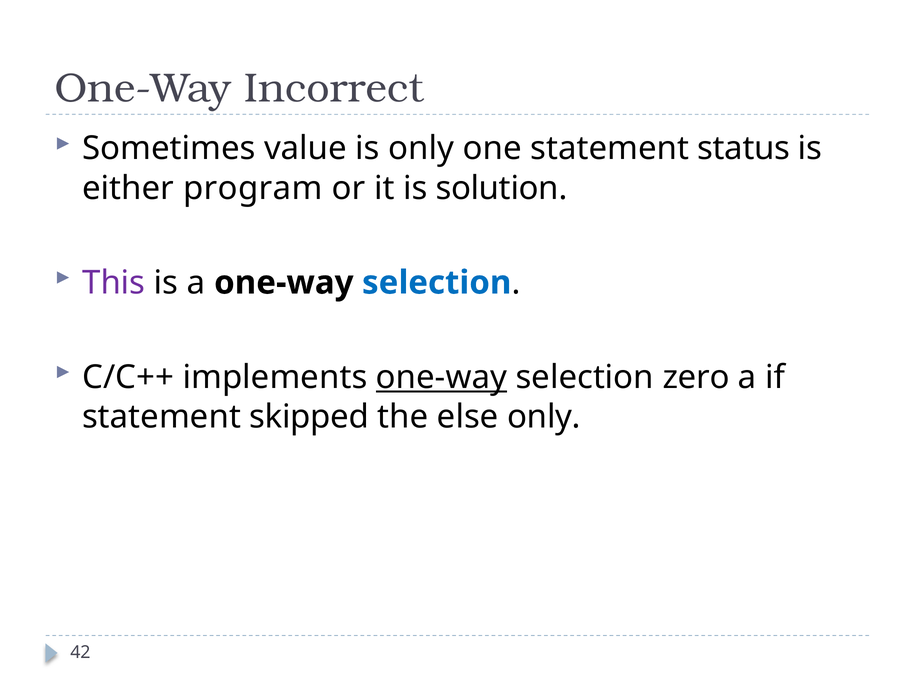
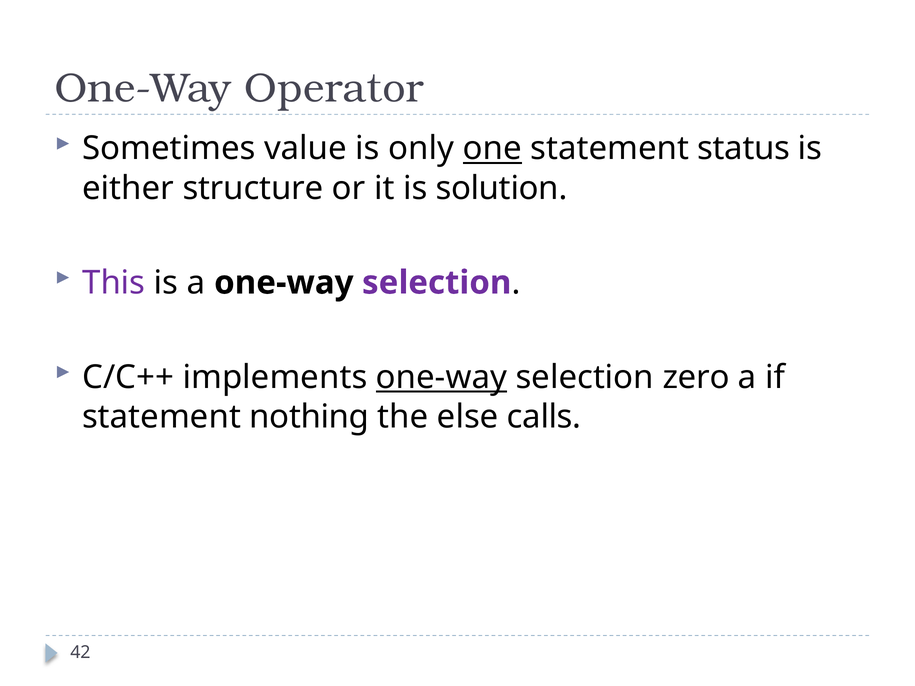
Incorrect: Incorrect -> Operator
one underline: none -> present
program: program -> structure
selection at (437, 283) colour: blue -> purple
skipped: skipped -> nothing
else only: only -> calls
